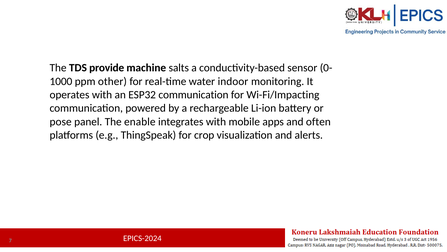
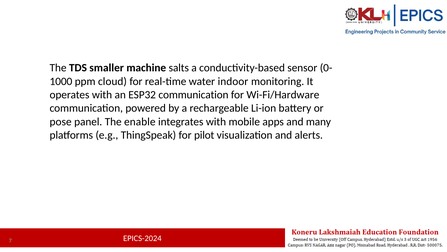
provide: provide -> smaller
other: other -> cloud
Wi-Fi/Impacting: Wi-Fi/Impacting -> Wi-Fi/Hardware
often: often -> many
crop: crop -> pilot
